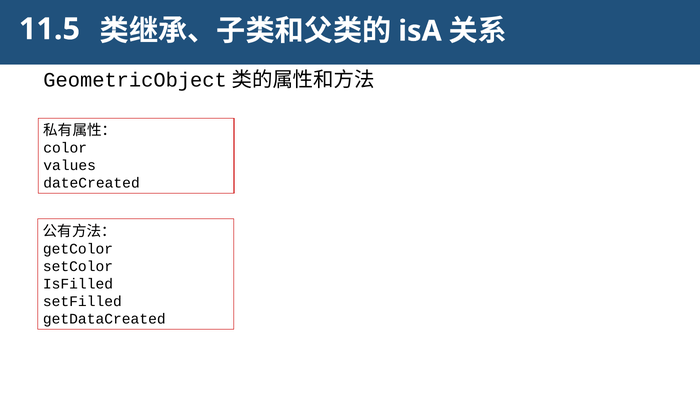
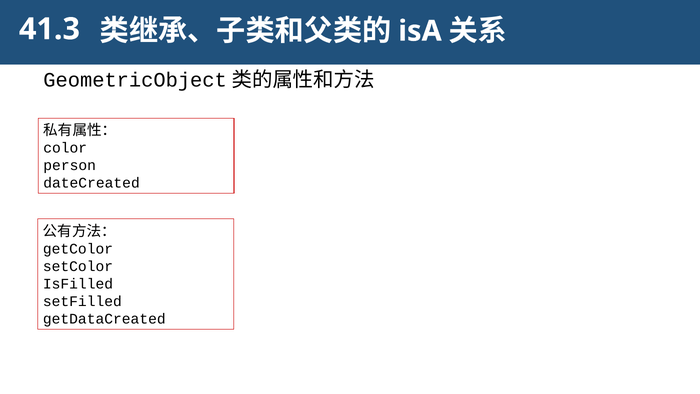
11.5: 11.5 -> 41.3
values: values -> person
